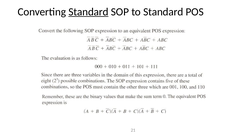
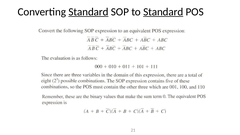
Standard at (163, 12) underline: none -> present
